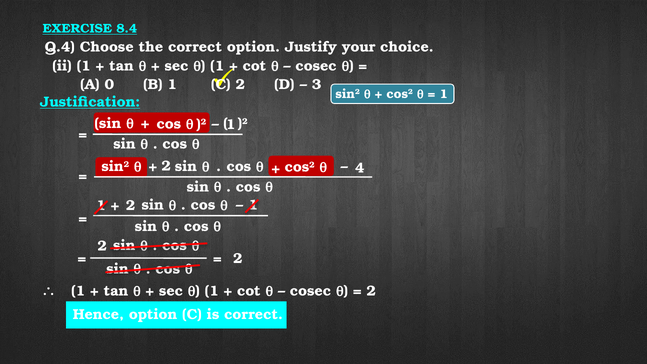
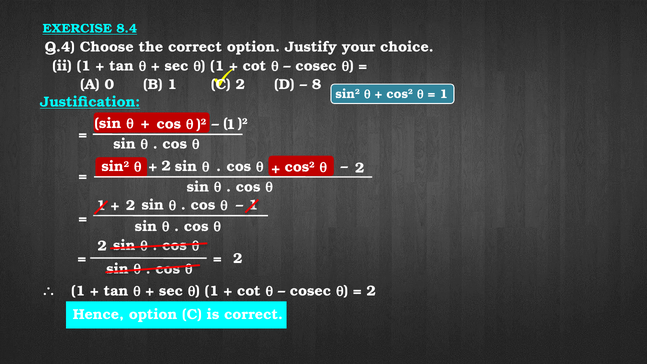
3: 3 -> 8
4 at (360, 168): 4 -> 2
